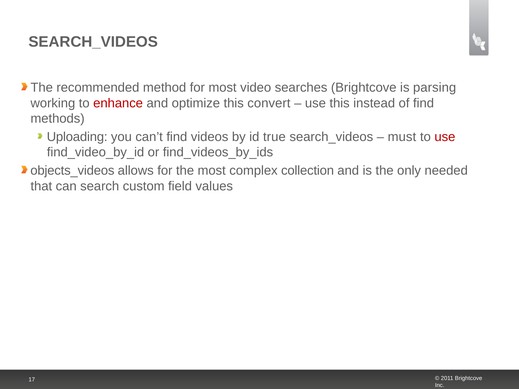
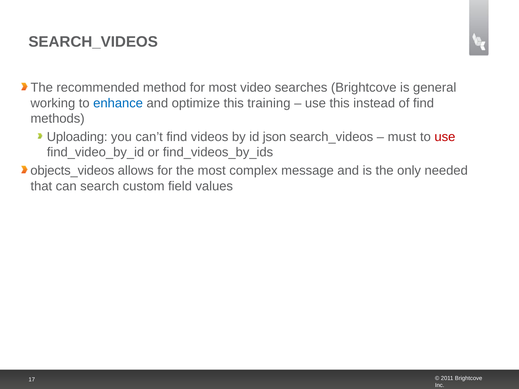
parsing: parsing -> general
enhance colour: red -> blue
convert: convert -> training
true: true -> json
collection: collection -> message
